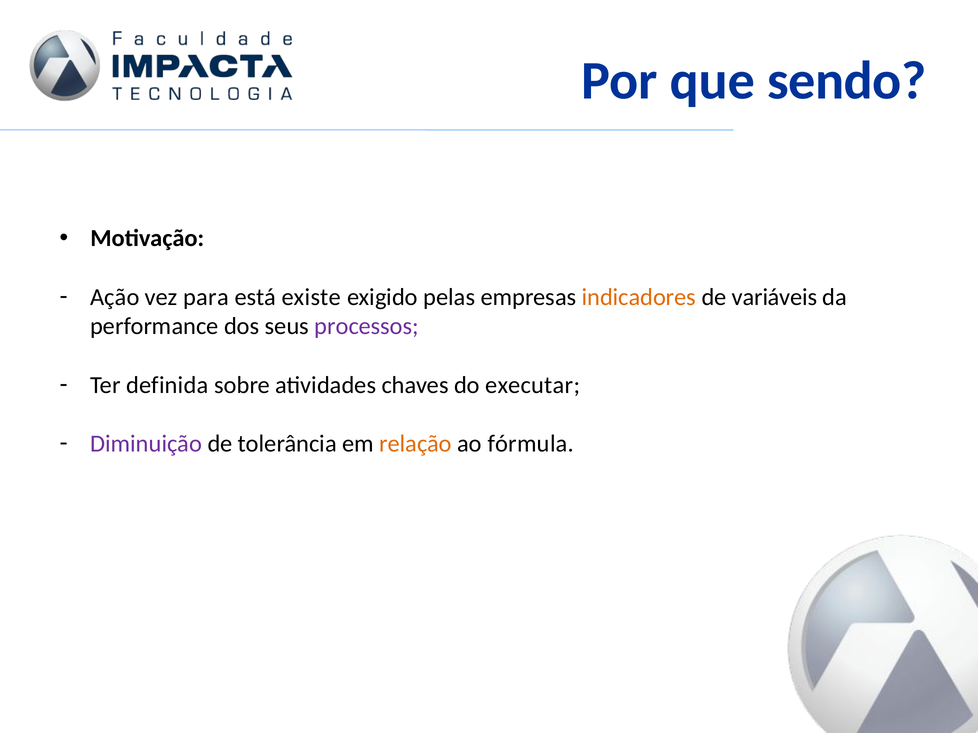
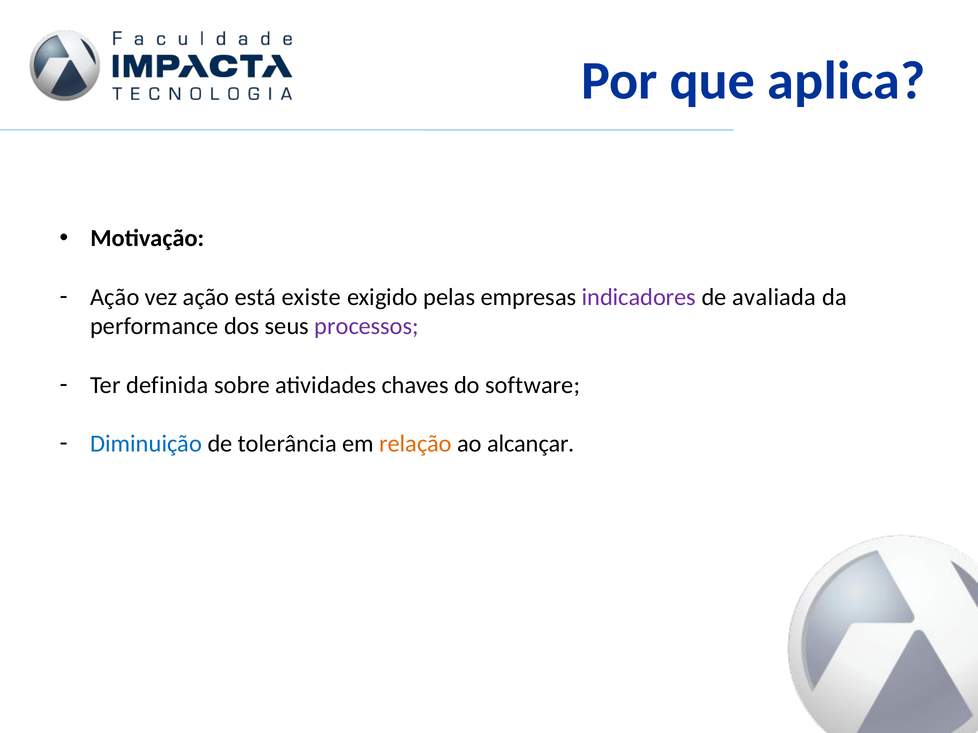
sendo: sendo -> aplica
vez para: para -> ação
indicadores colour: orange -> purple
variáveis: variáveis -> avaliada
executar: executar -> software
Diminuição colour: purple -> blue
fórmula: fórmula -> alcançar
